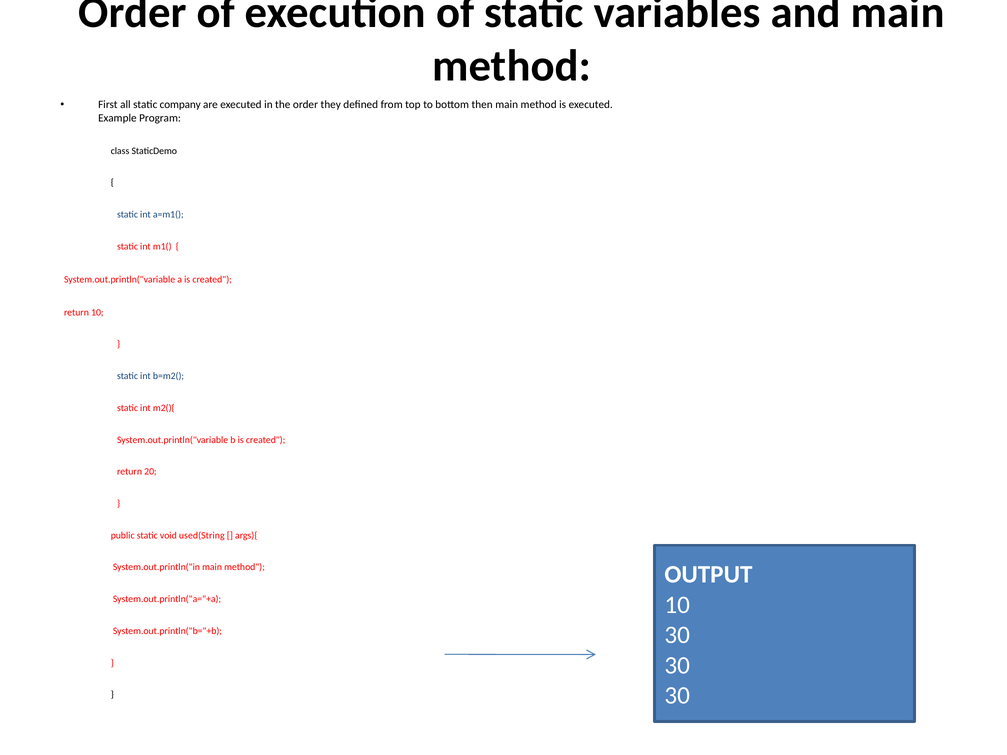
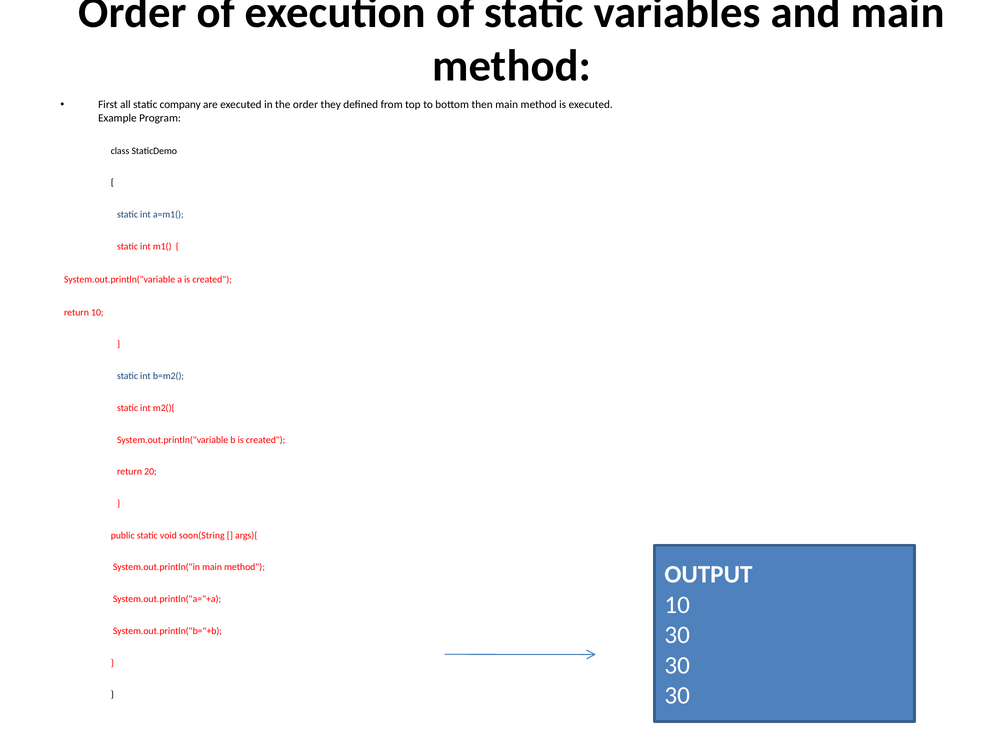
used(String: used(String -> soon(String
